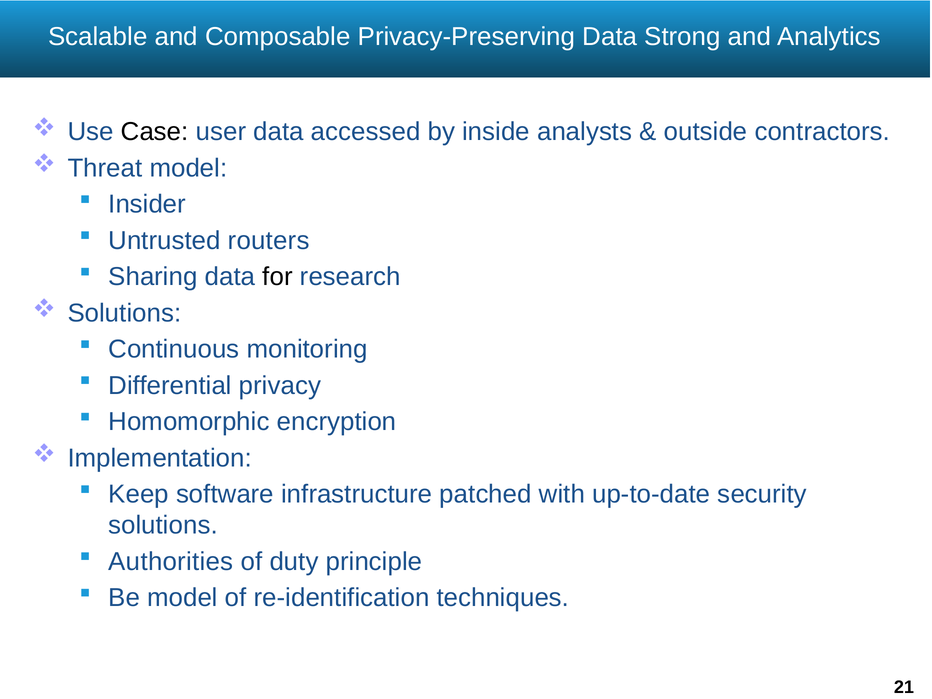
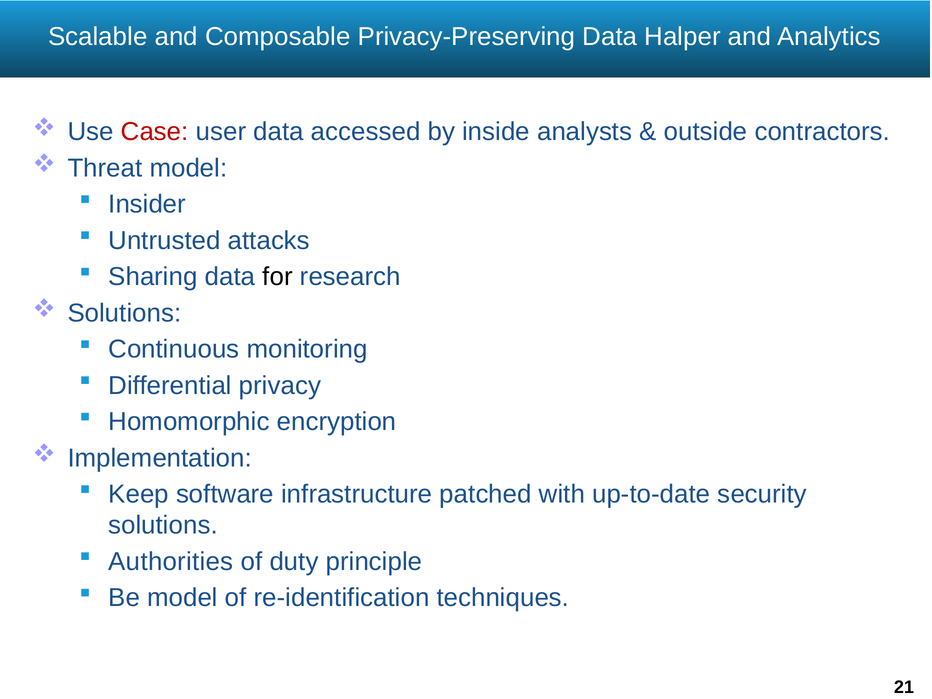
Strong: Strong -> Halper
Case colour: black -> red
routers: routers -> attacks
